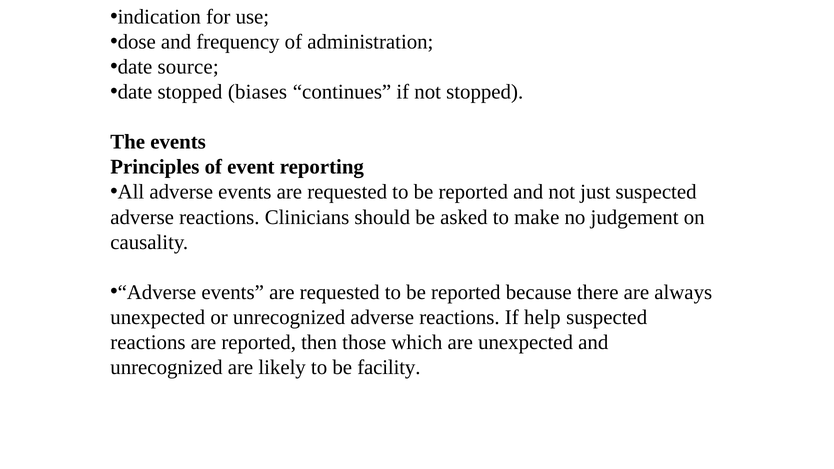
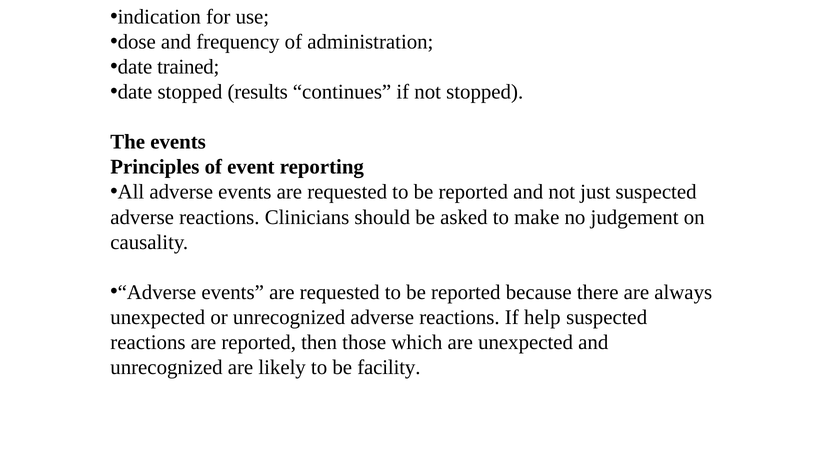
source: source -> trained
biases: biases -> results
